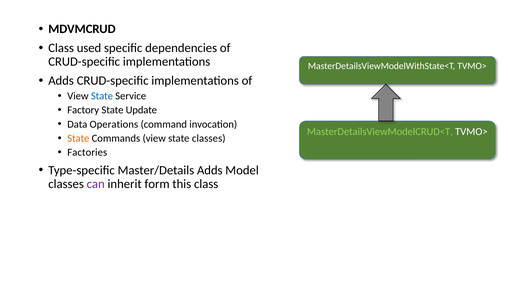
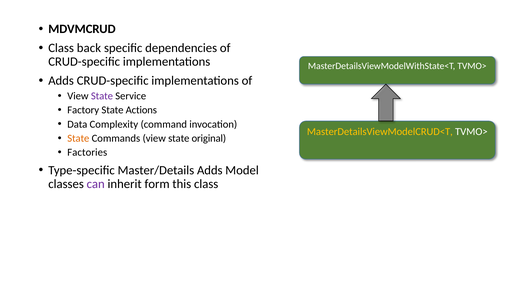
used: used -> back
State at (102, 96) colour: blue -> purple
Update: Update -> Actions
Operations: Operations -> Complexity
MasterDetailsViewModelCRUD<T colour: light green -> yellow
state classes: classes -> original
